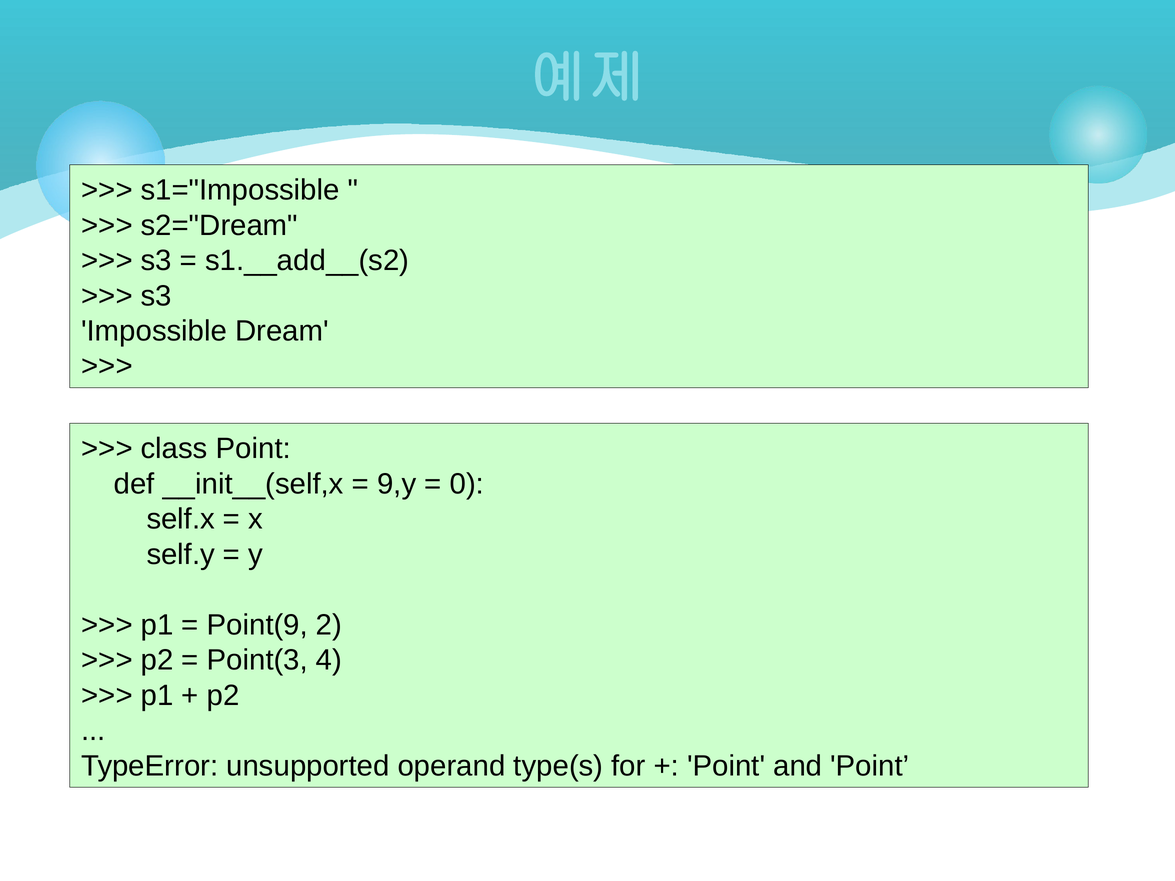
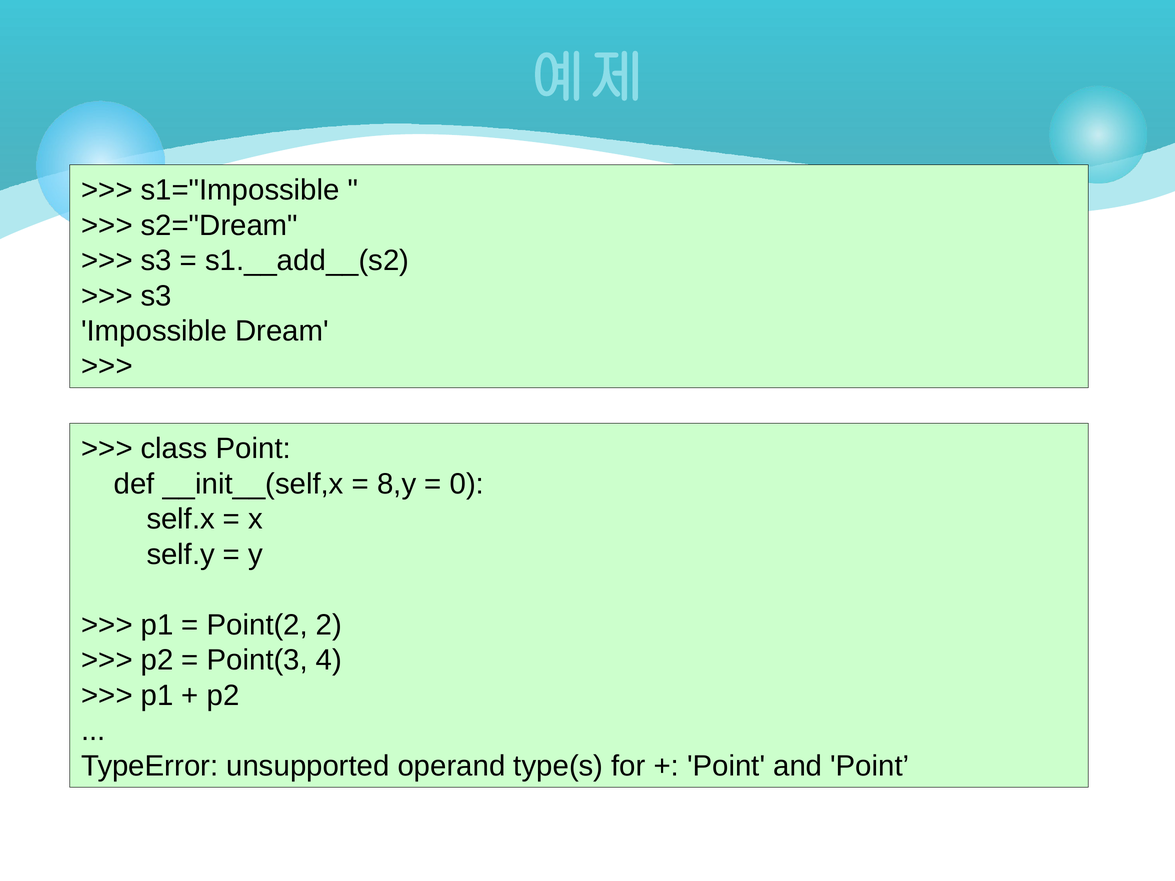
9,y: 9,y -> 8,y
Point(9: Point(9 -> Point(2
